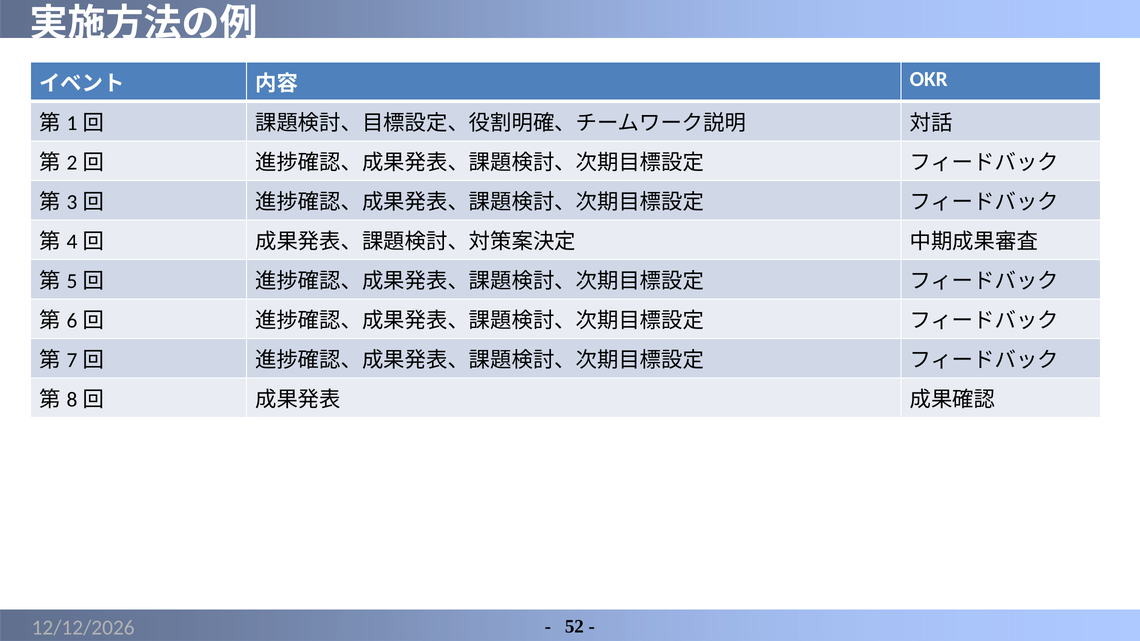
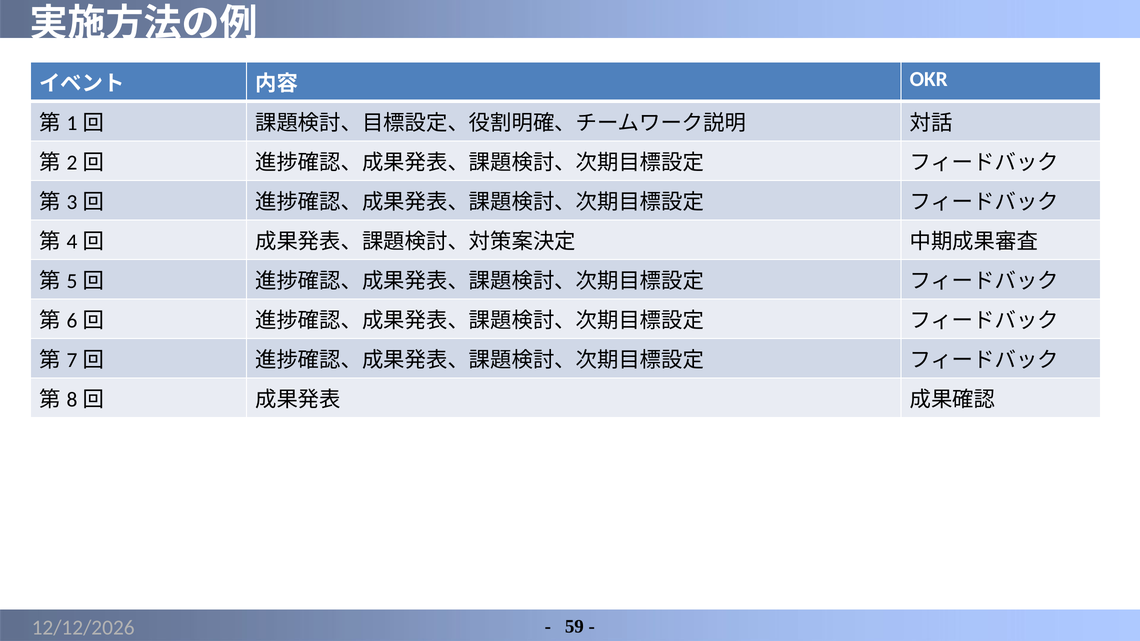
52: 52 -> 59
